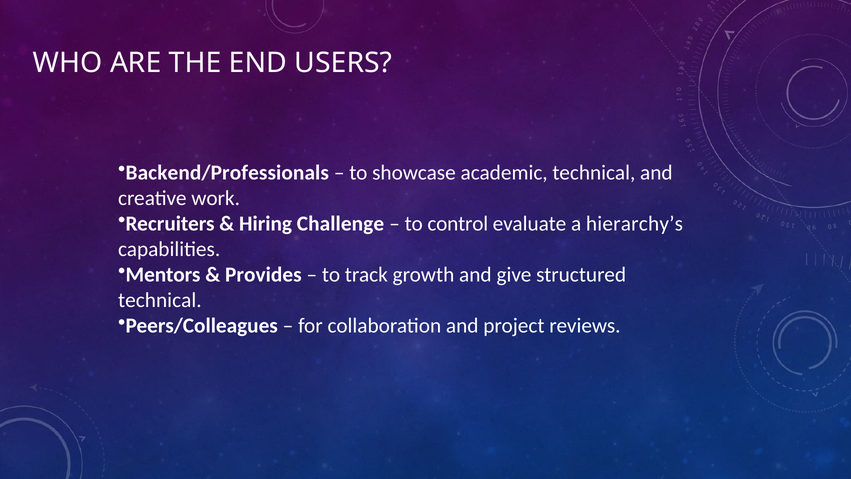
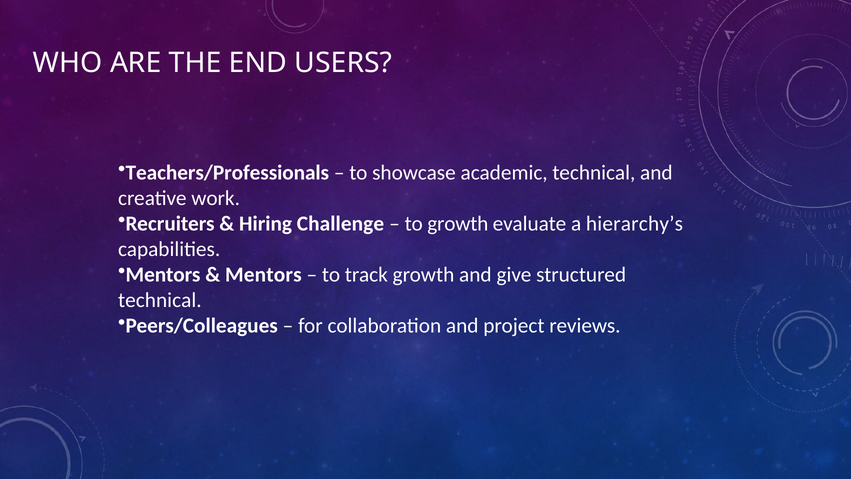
Backend/Professionals: Backend/Professionals -> Teachers/Professionals
to control: control -> growth
Provides at (263, 275): Provides -> Mentors
